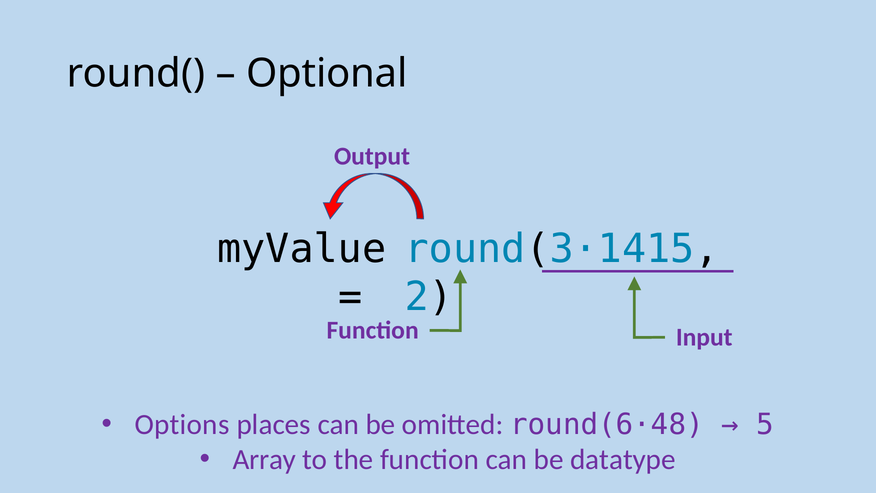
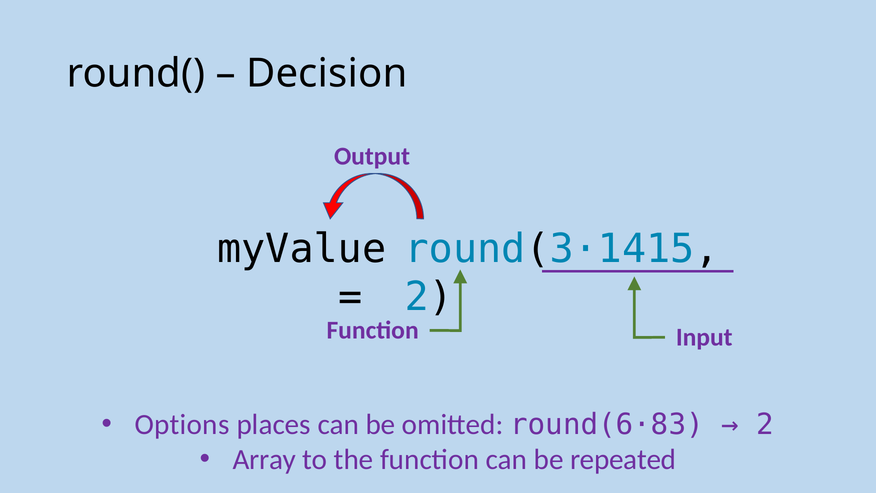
Optional: Optional -> Decision
round(6·48: round(6·48 -> round(6·83
5 at (765, 424): 5 -> 2
datatype: datatype -> repeated
